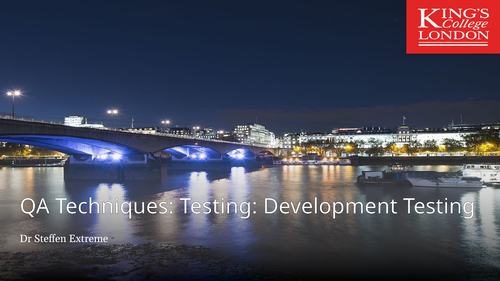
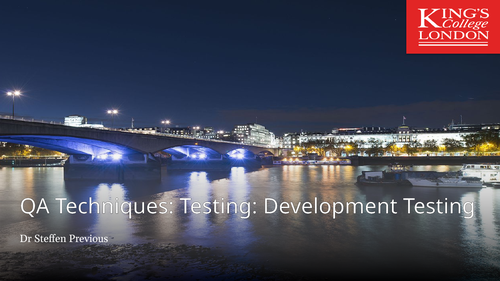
Extreme: Extreme -> Previous
